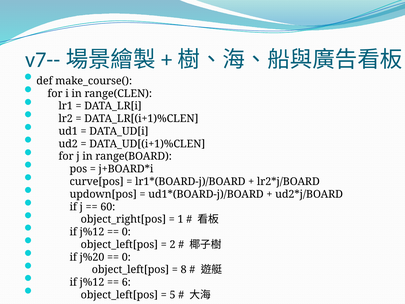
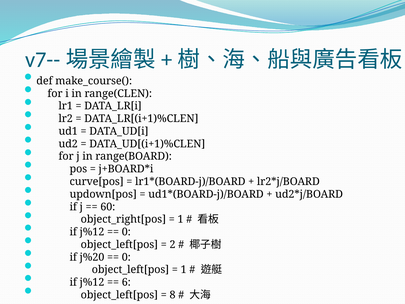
8 at (184, 270): 8 -> 1
5: 5 -> 8
